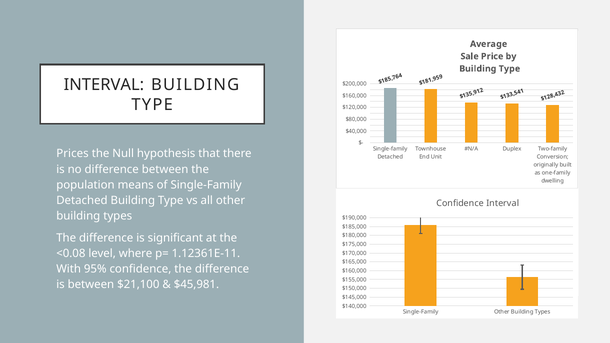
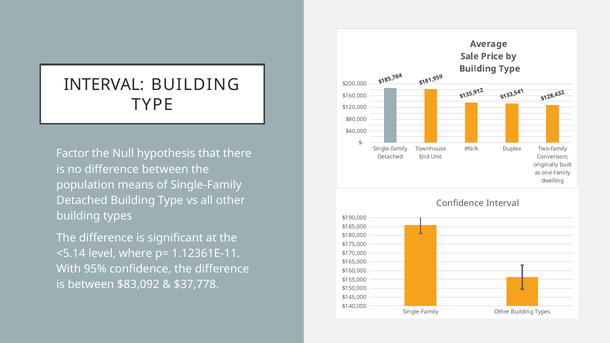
Prices: Prices -> Factor
<0.08: <0.08 -> <5.14
$21,100: $21,100 -> $83,092
$45,981: $45,981 -> $37,778
